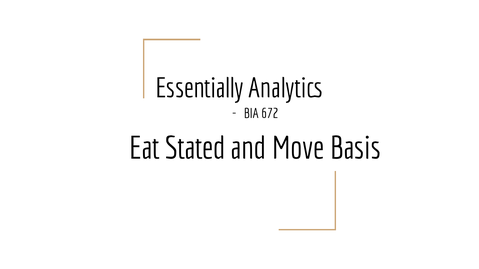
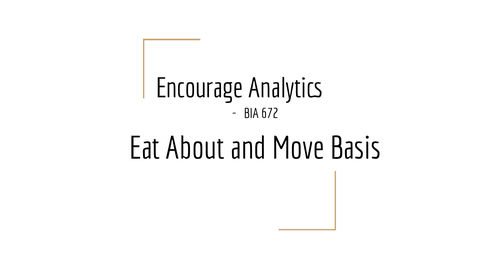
Essentially: Essentially -> Encourage
Stated: Stated -> About
